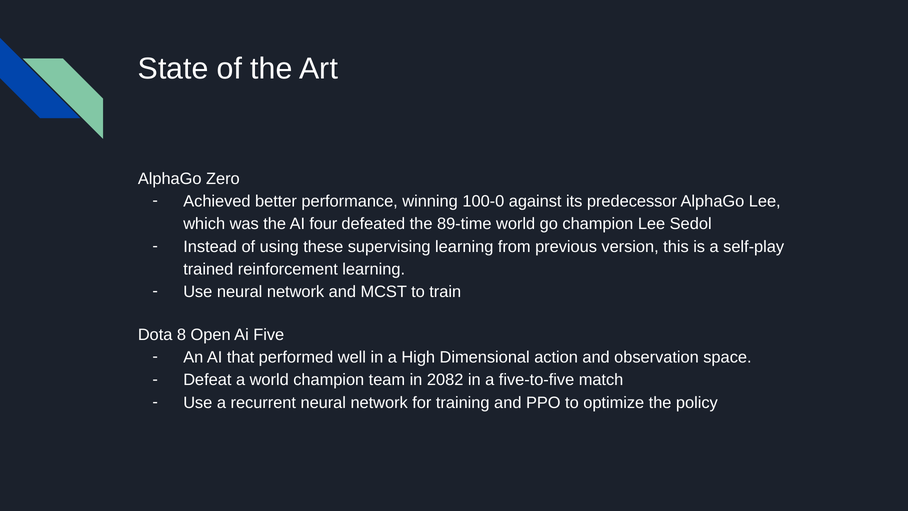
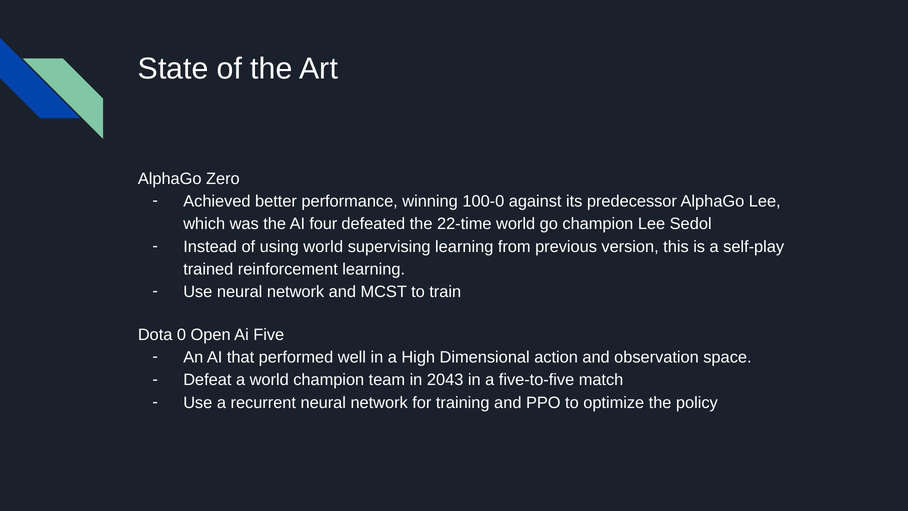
89-time: 89-time -> 22-time
using these: these -> world
8: 8 -> 0
2082: 2082 -> 2043
